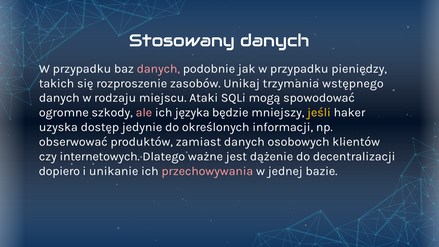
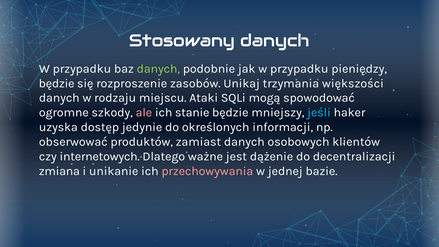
danych at (158, 69) colour: pink -> light green
takich at (57, 83): takich -> będzie
wstępnego: wstępnego -> większości
języka: języka -> stanie
jeśli colour: yellow -> light blue
dopiero: dopiero -> zmiana
